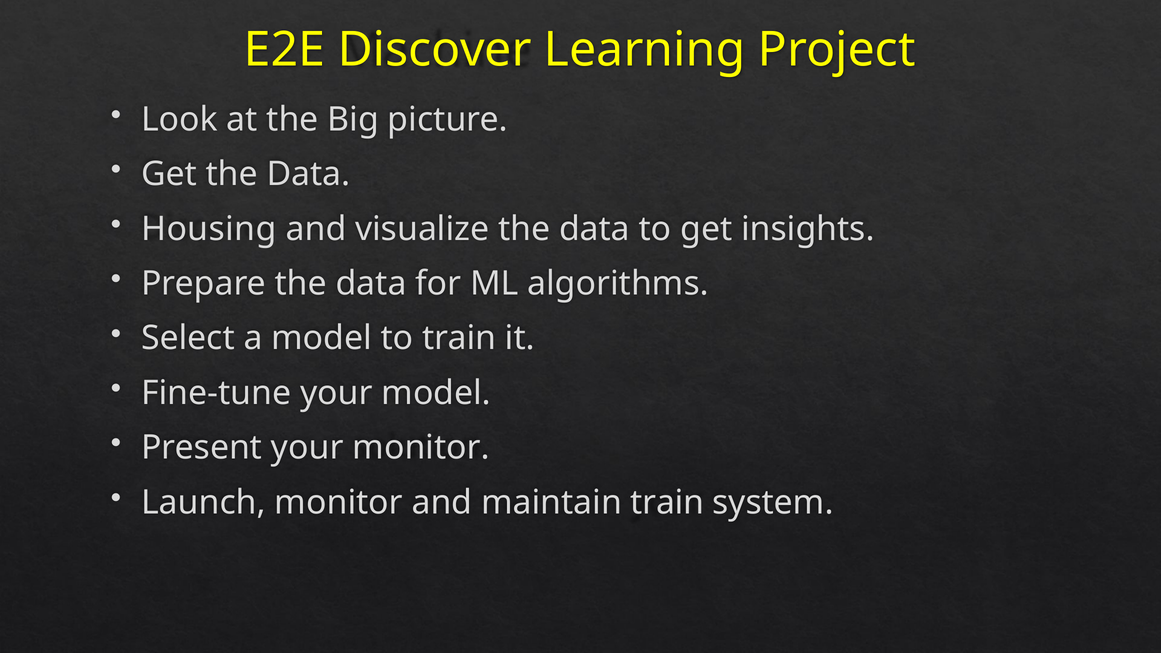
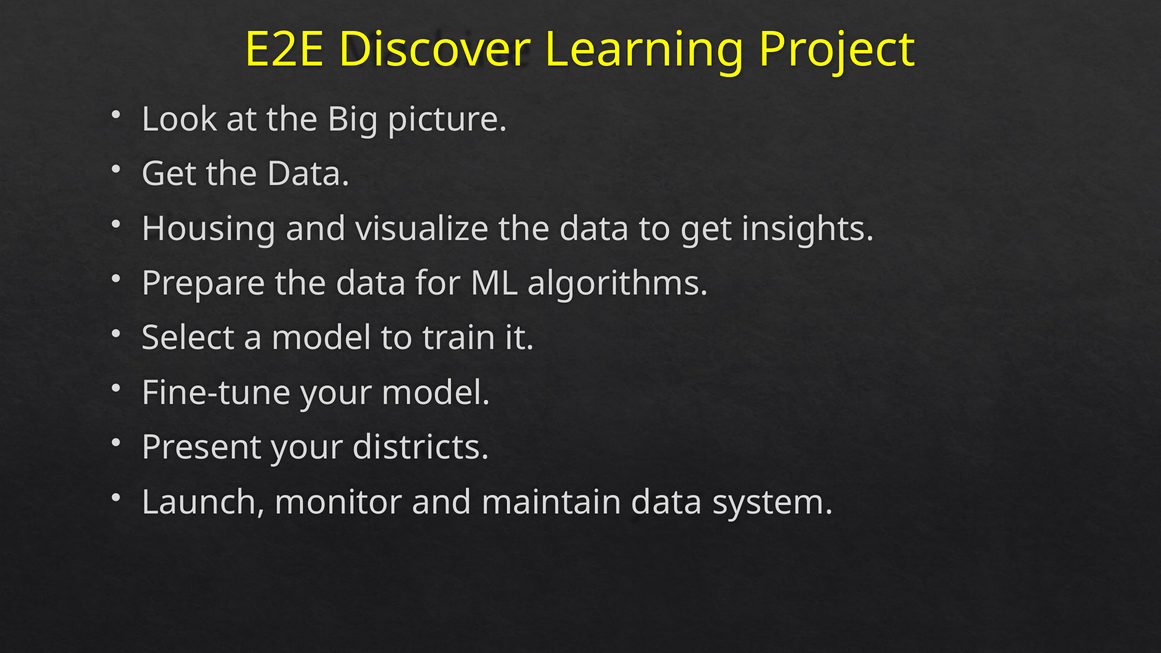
your monitor: monitor -> districts
maintain train: train -> data
